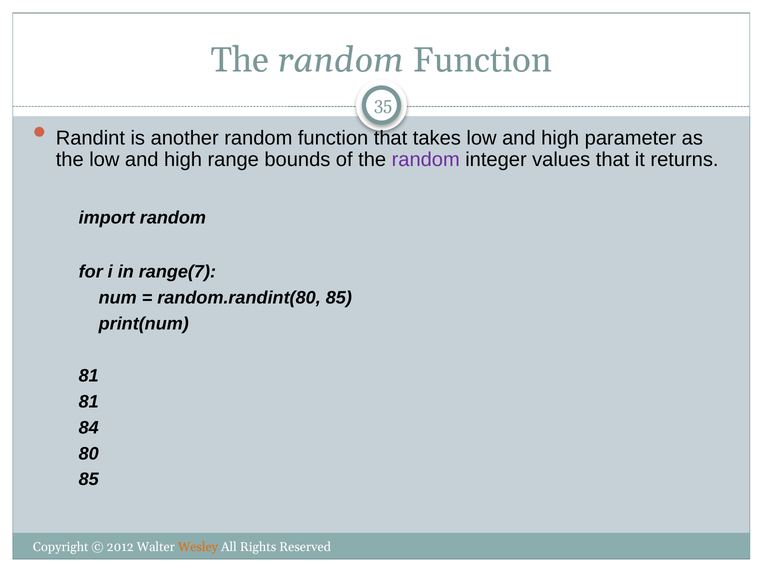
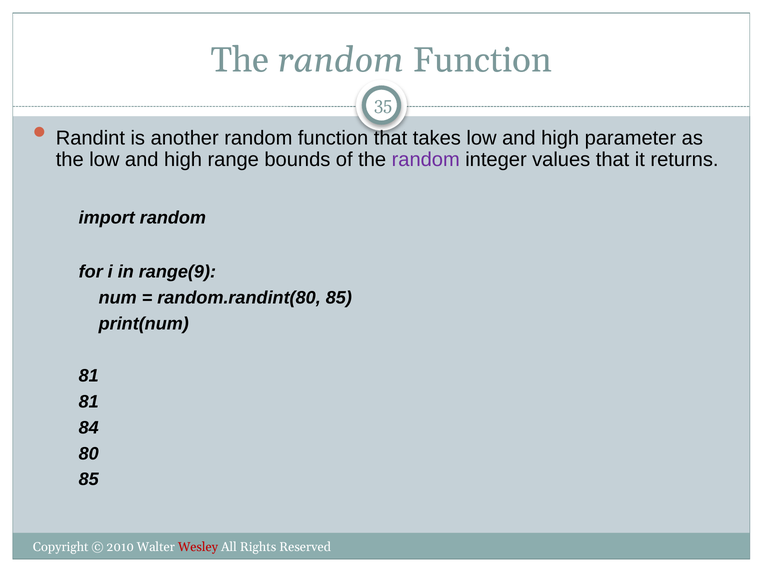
range(7: range(7 -> range(9
2012: 2012 -> 2010
Wesley colour: orange -> red
